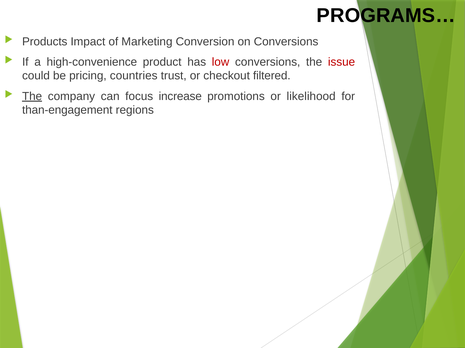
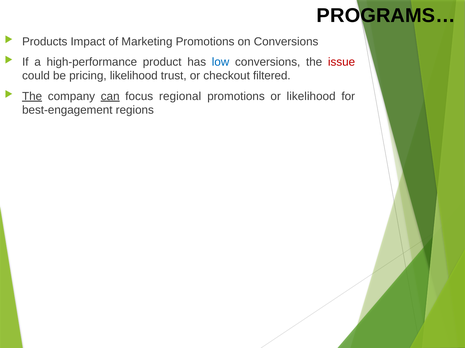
Marketing Conversion: Conversion -> Promotions
high-convenience: high-convenience -> high-performance
low colour: red -> blue
pricing countries: countries -> likelihood
can underline: none -> present
increase: increase -> regional
than-engagement: than-engagement -> best-engagement
